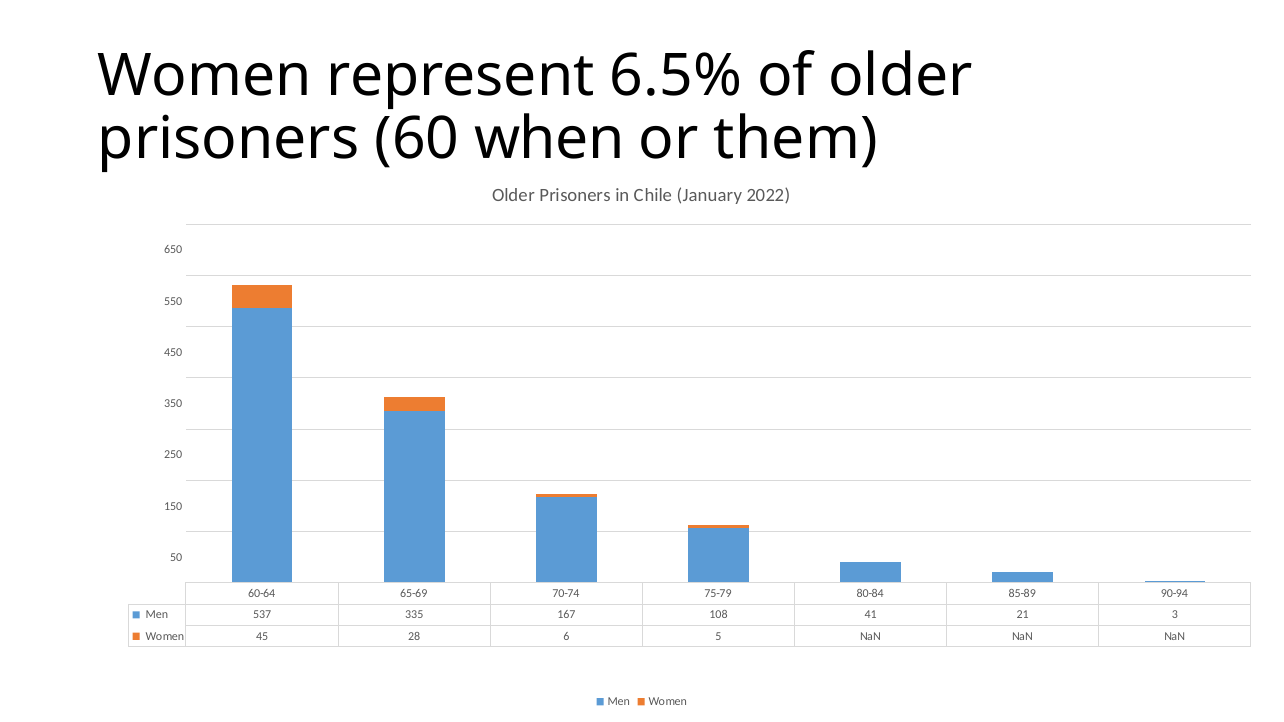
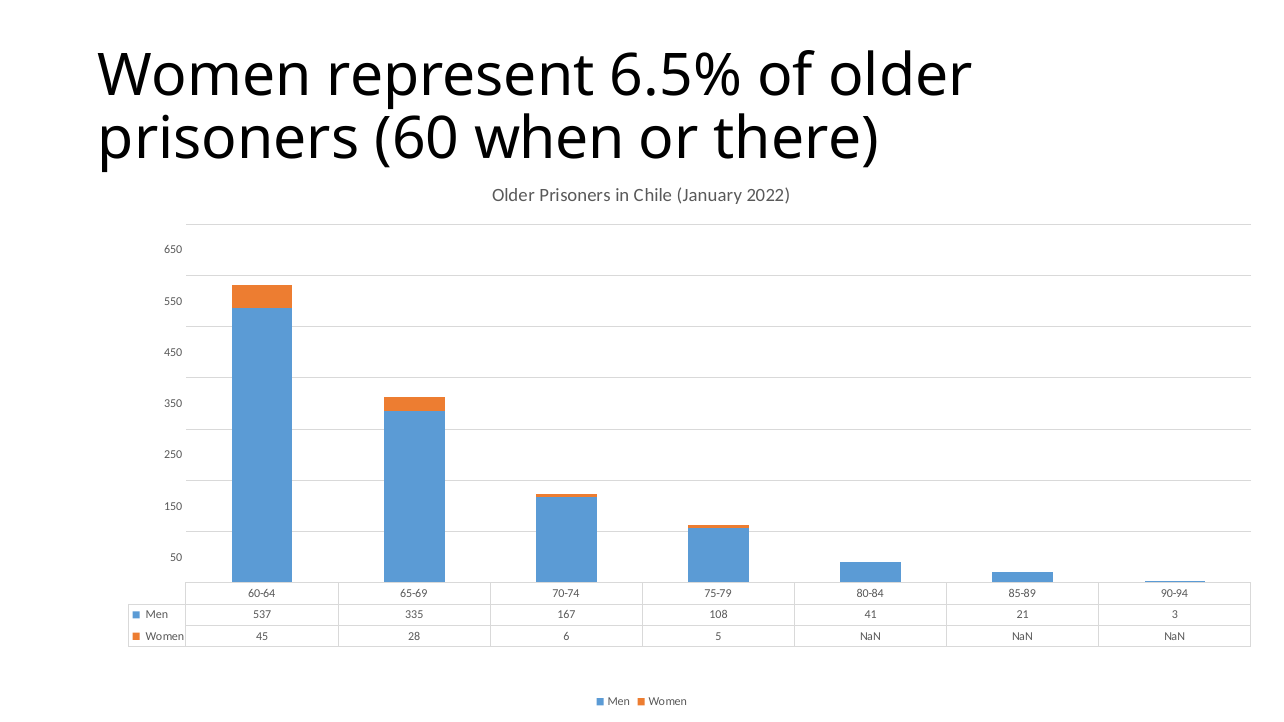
them: them -> there
